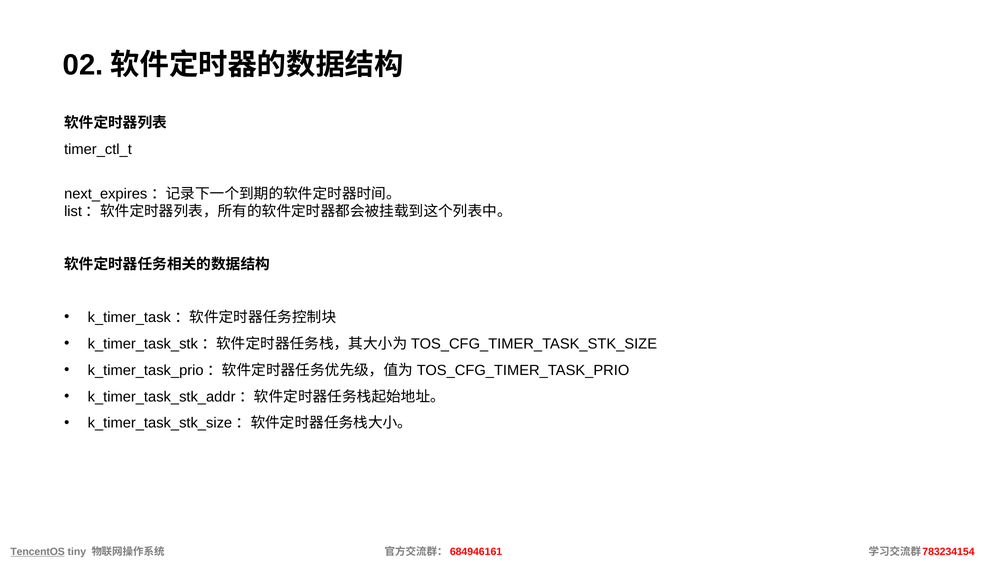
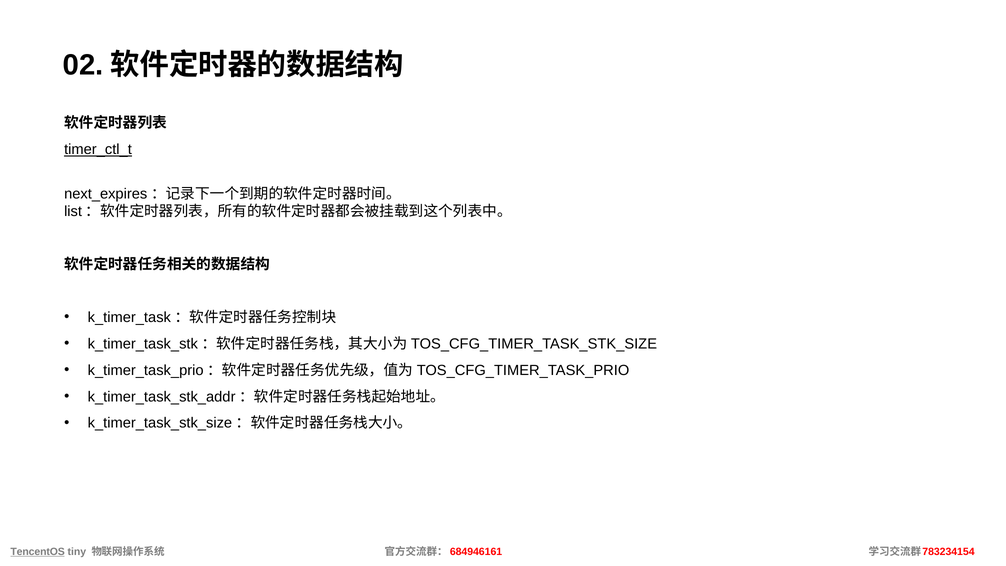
timer_ctl_t underline: none -> present
